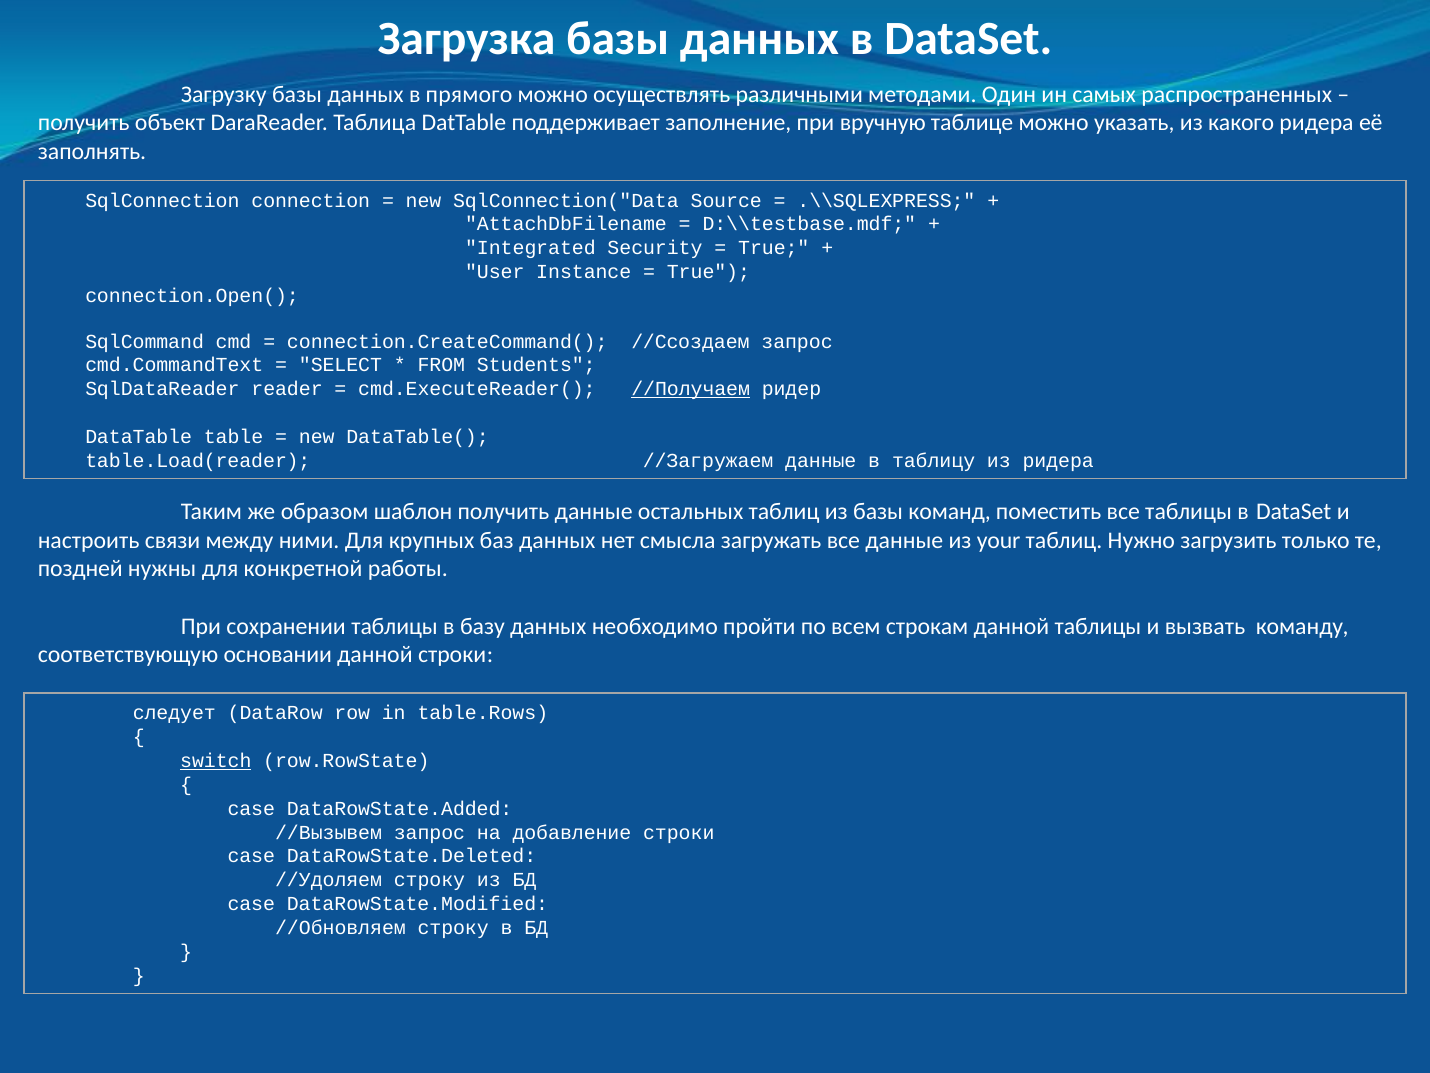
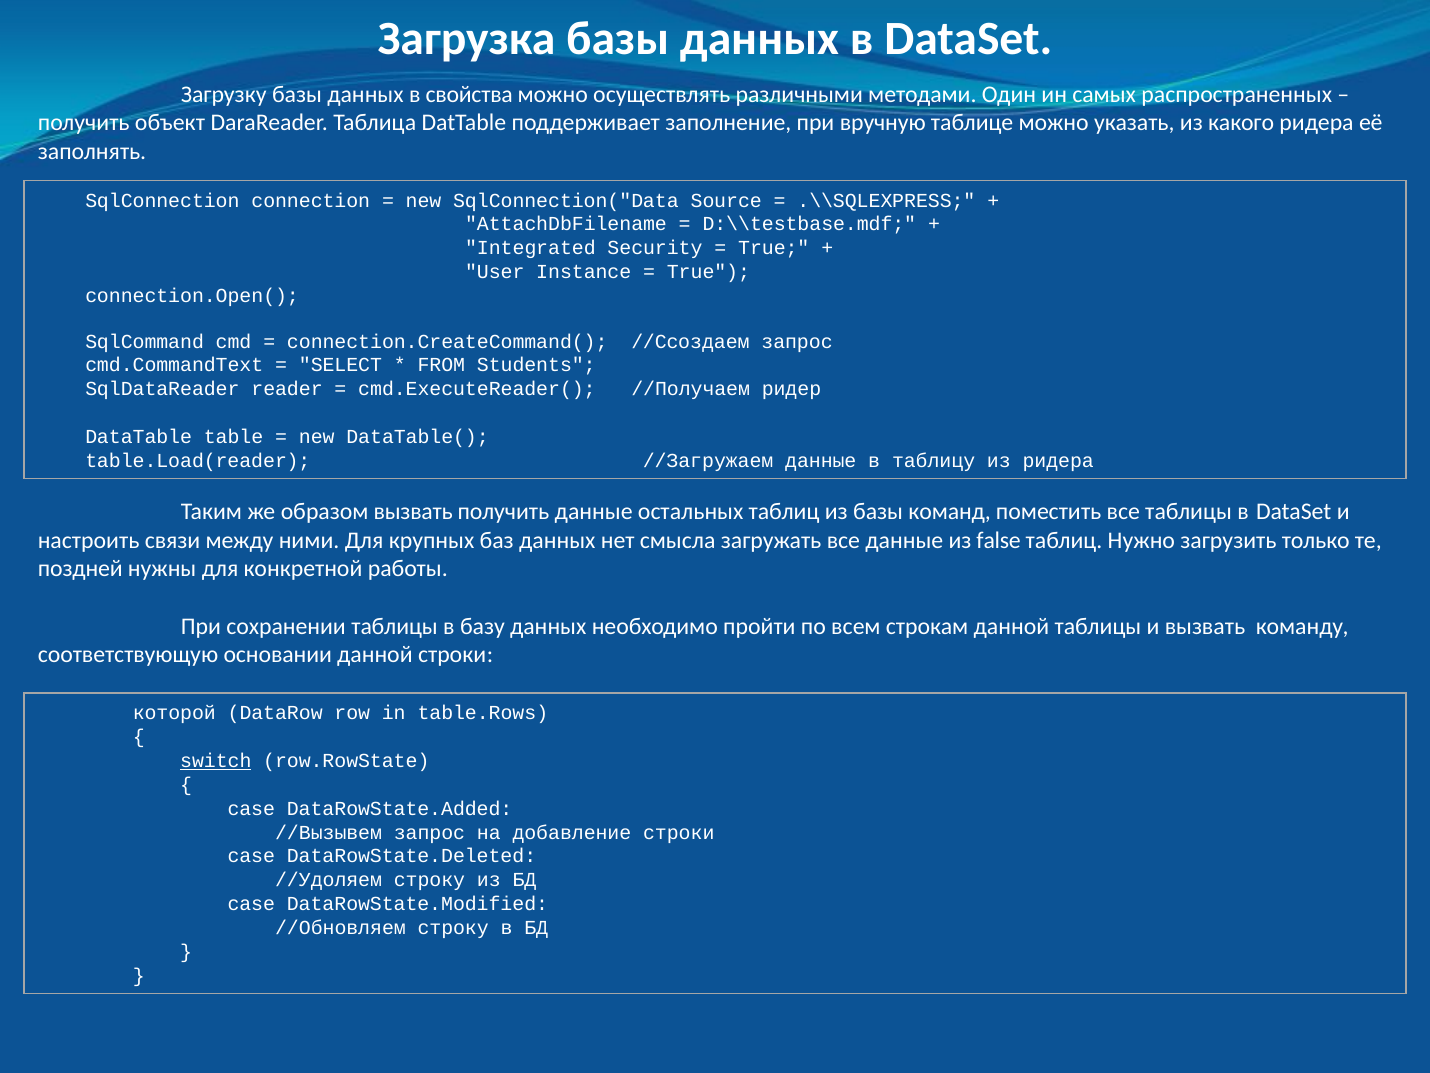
прямого: прямого -> свойства
//Получаем underline: present -> none
образом шаблон: шаблон -> вызвать
your: your -> false
следует: следует -> которой
